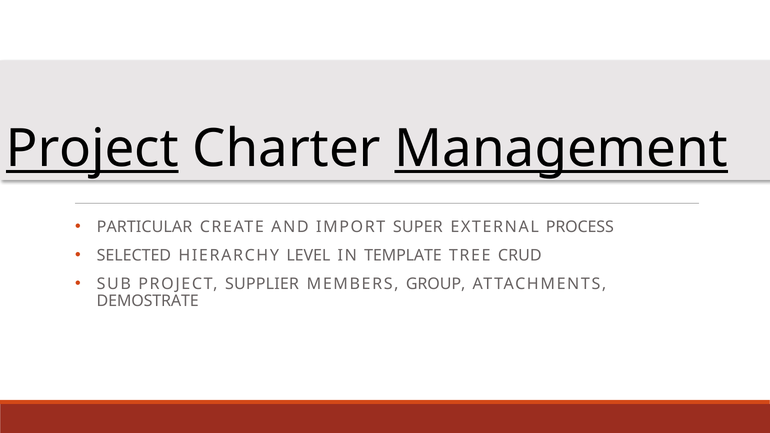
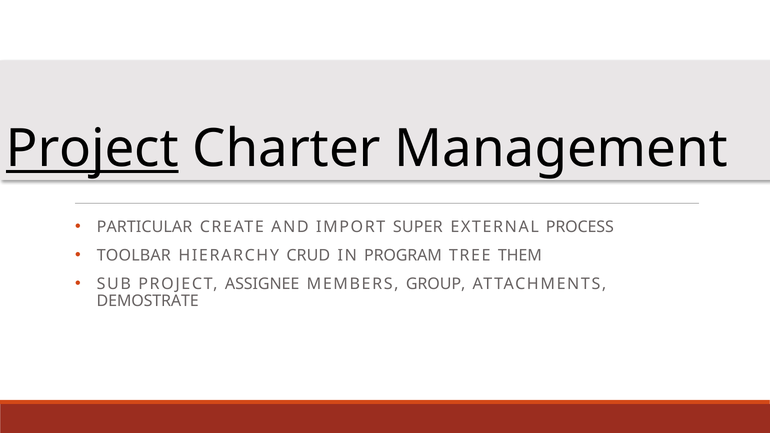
Management underline: present -> none
SELECTED: SELECTED -> TOOLBAR
LEVEL: LEVEL -> CRUD
TEMPLATE: TEMPLATE -> PROGRAM
CRUD: CRUD -> THEM
SUPPLIER: SUPPLIER -> ASSIGNEE
